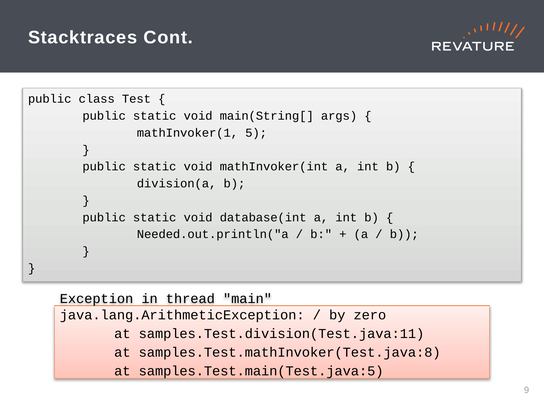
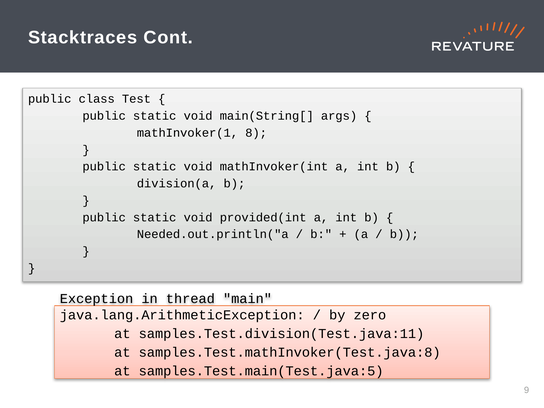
5: 5 -> 8
database(int: database(int -> provided(int
